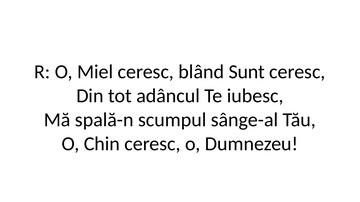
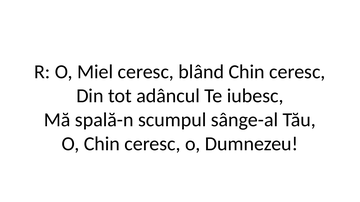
blând Sunt: Sunt -> Chin
